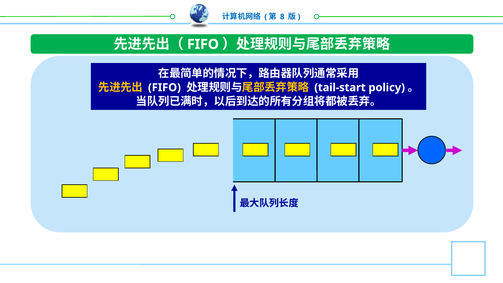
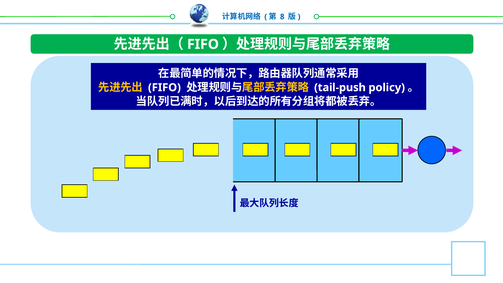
tail-start: tail-start -> tail-push
